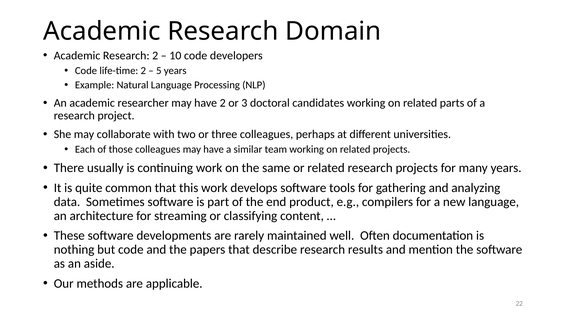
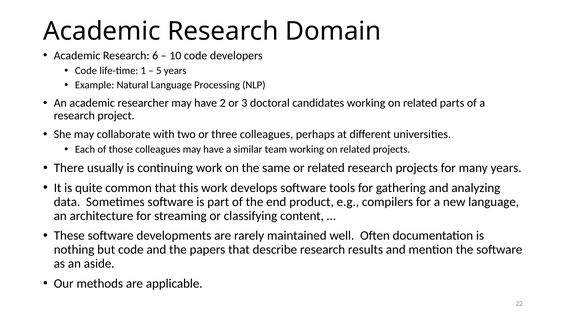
Research 2: 2 -> 6
life-time 2: 2 -> 1
